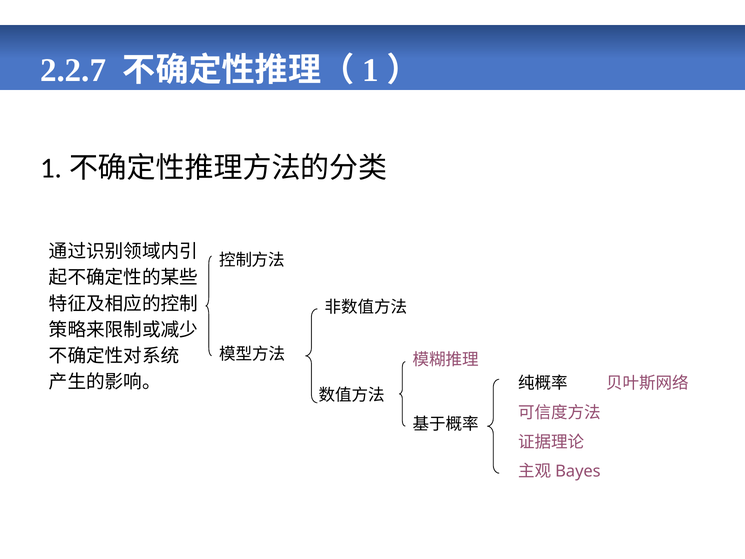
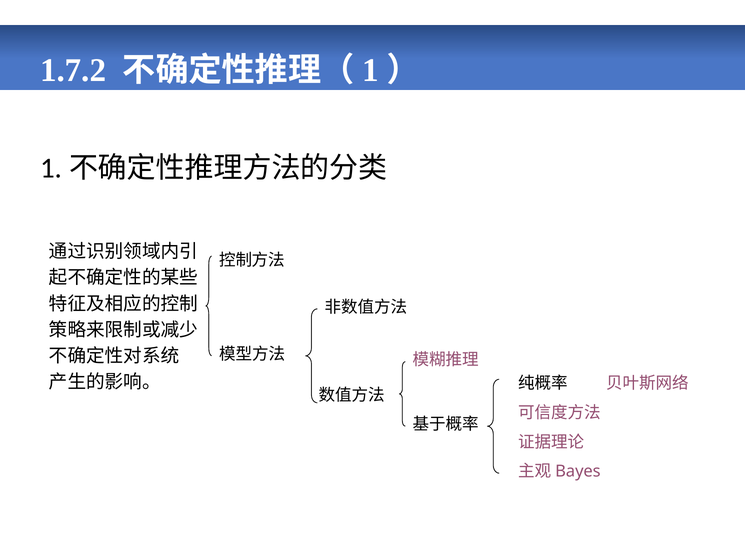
2.2.7: 2.2.7 -> 1.7.2
